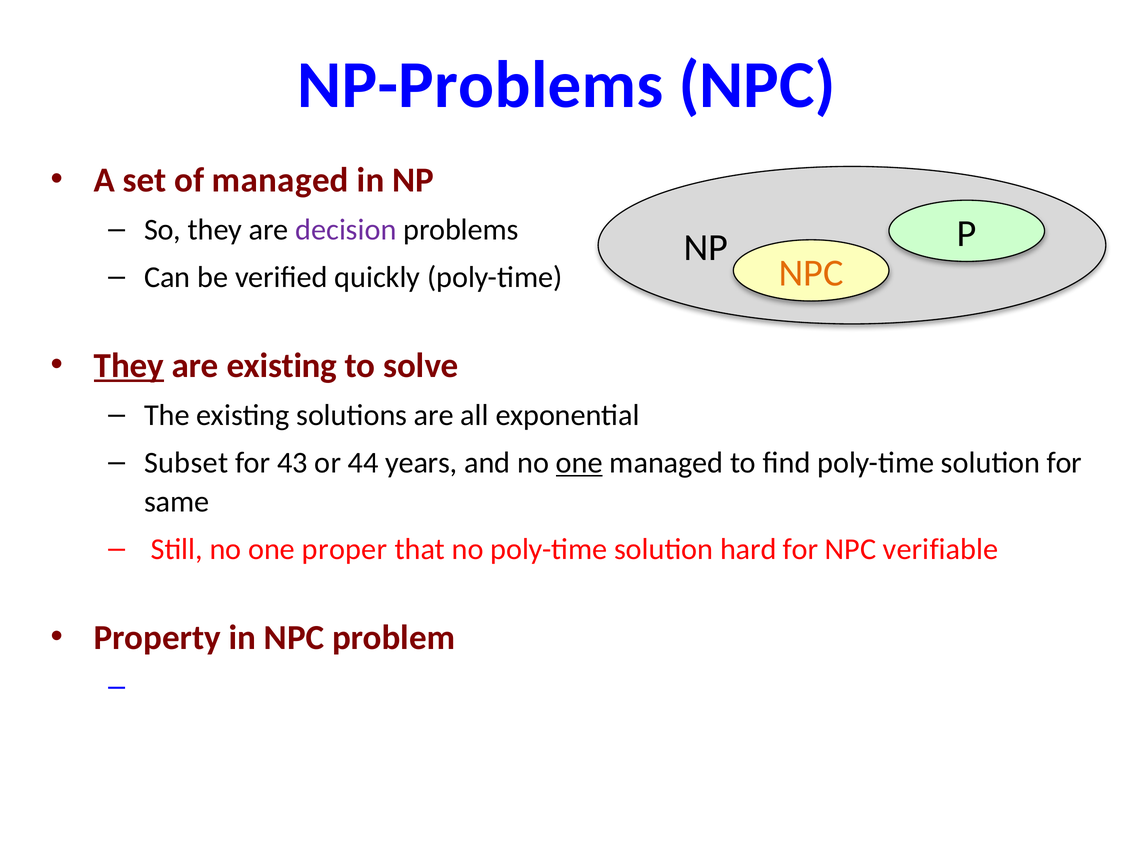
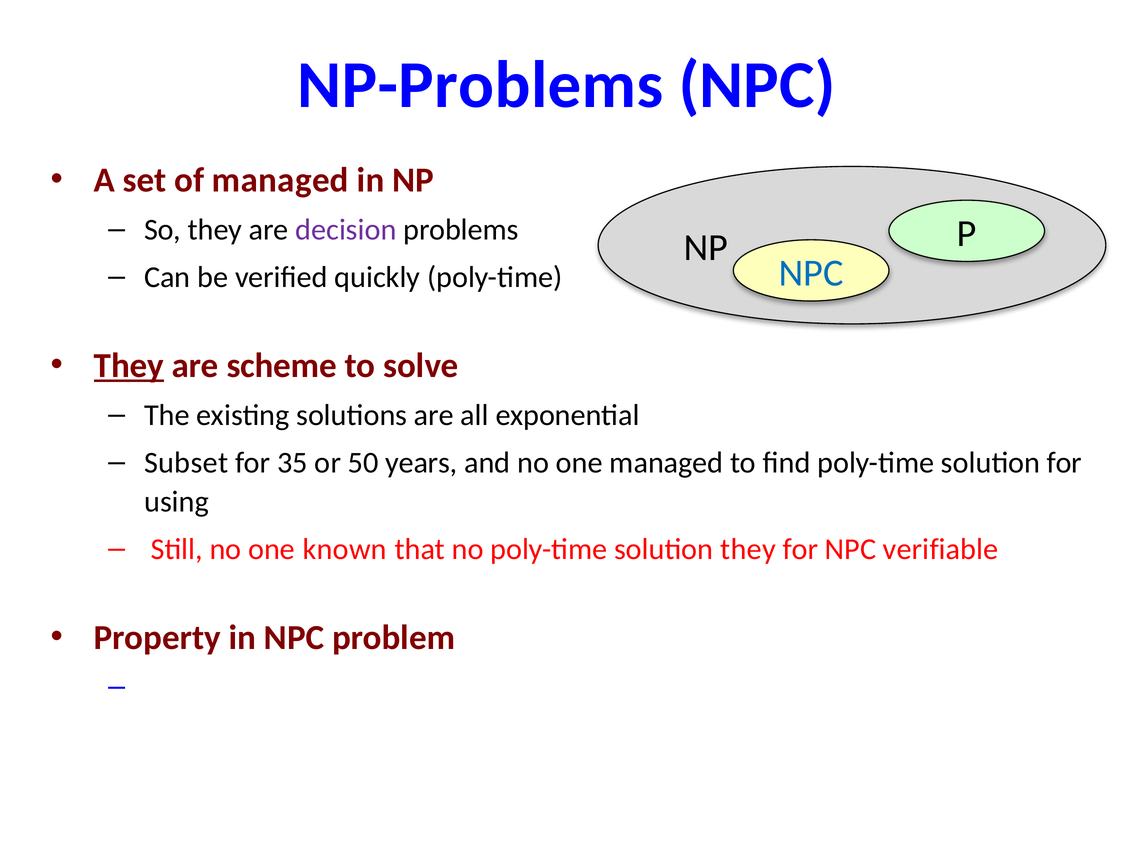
NPC at (811, 273) colour: orange -> blue
are existing: existing -> scheme
43: 43 -> 35
44: 44 -> 50
one at (579, 463) underline: present -> none
same: same -> using
proper: proper -> known
solution hard: hard -> they
